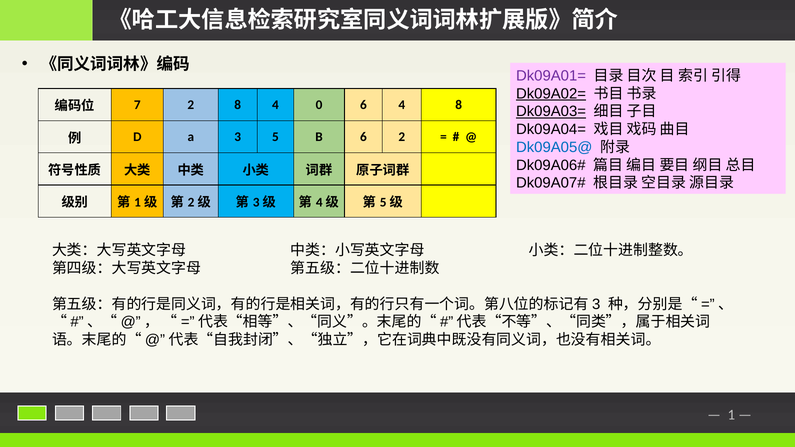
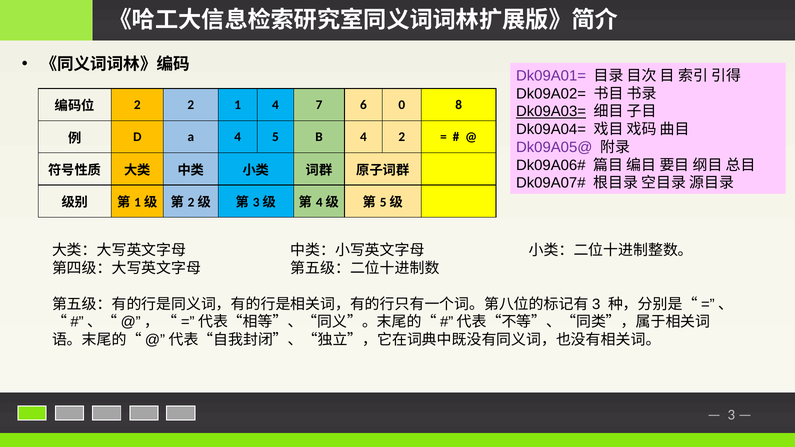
Dk09A02= underline: present -> none
7 at (137, 105): 7 -> 2
2 8: 8 -> 1
0: 0 -> 7
6 4: 4 -> 0
a 3: 3 -> 4
B 6: 6 -> 4
Dk09A05@ colour: blue -> purple
1: 1 -> 3
